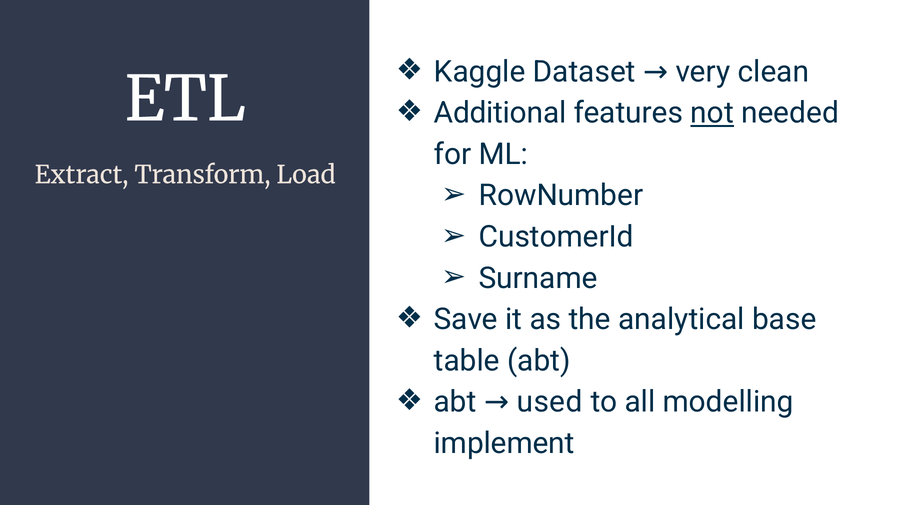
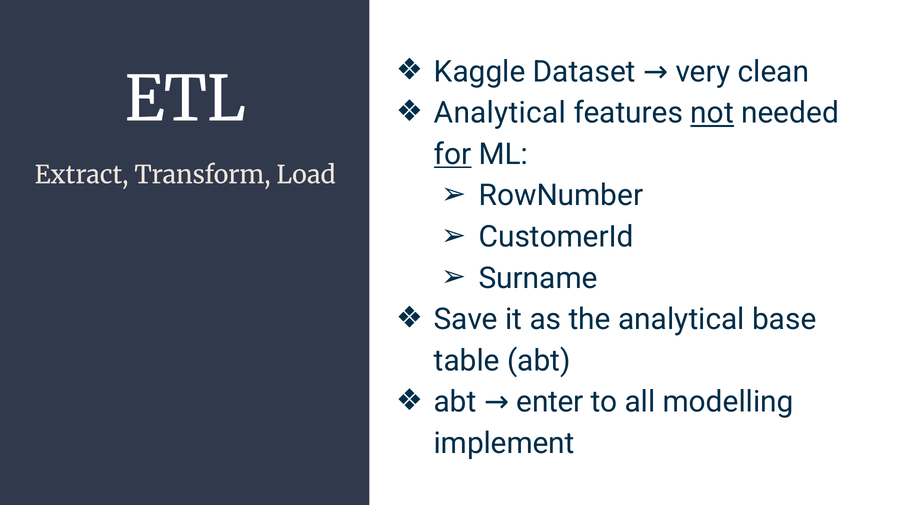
Additional at (500, 113): Additional -> Analytical
for underline: none -> present
used: used -> enter
